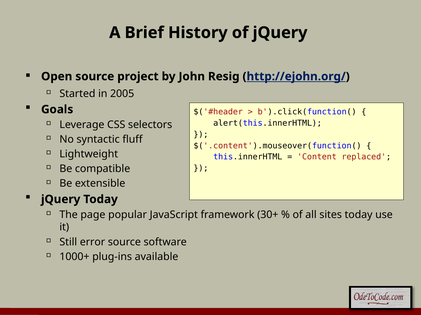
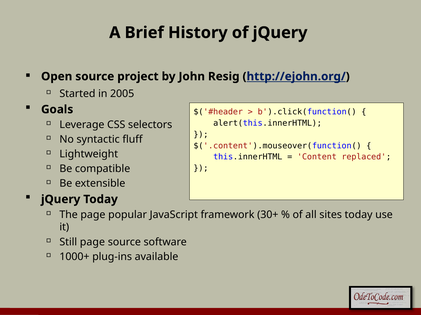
Still error: error -> page
